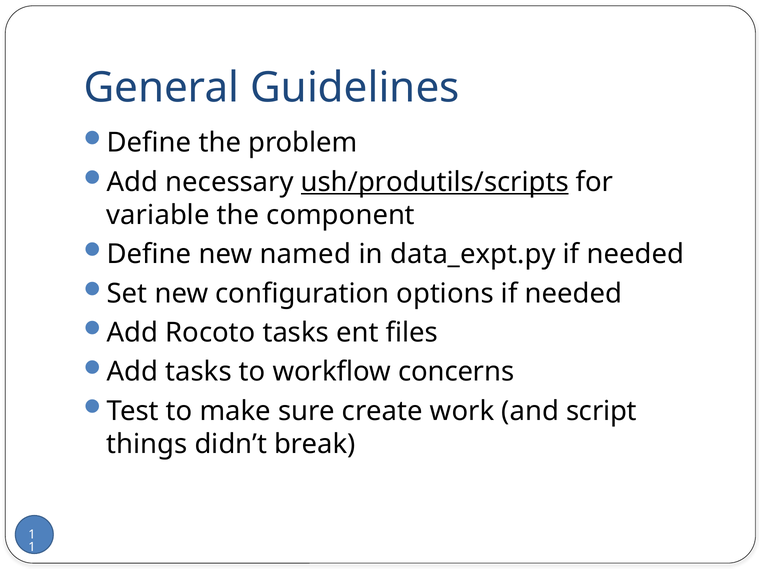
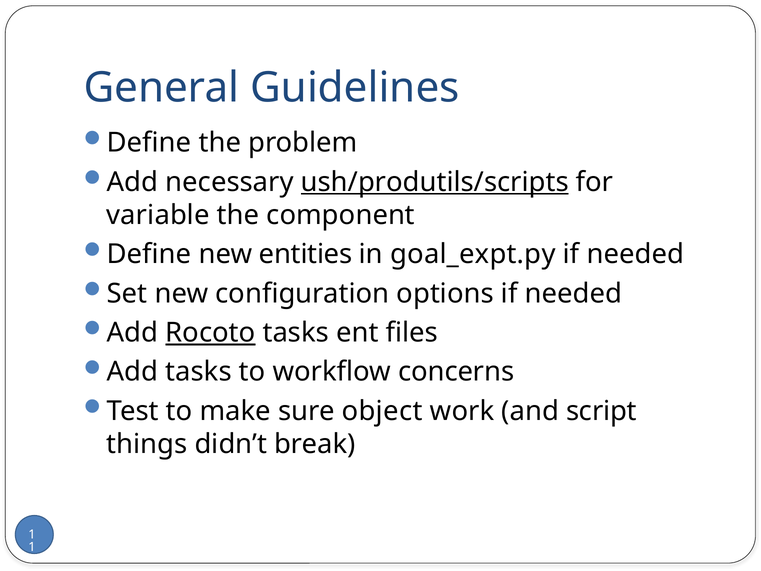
named: named -> entities
data_expt.py: data_expt.py -> goal_expt.py
Rocoto underline: none -> present
create: create -> object
